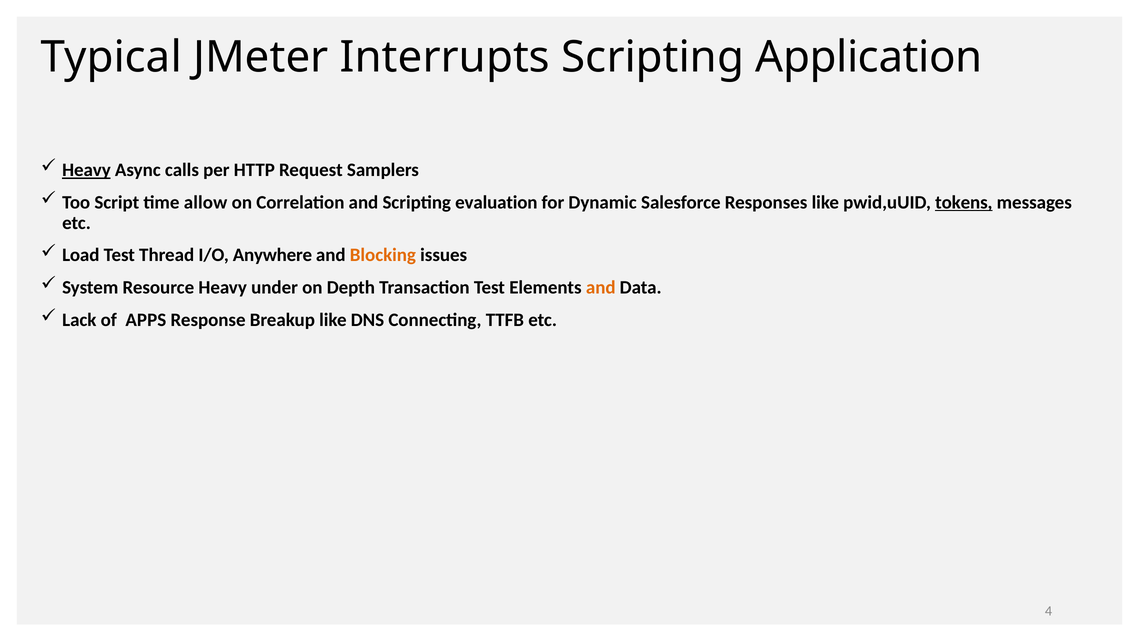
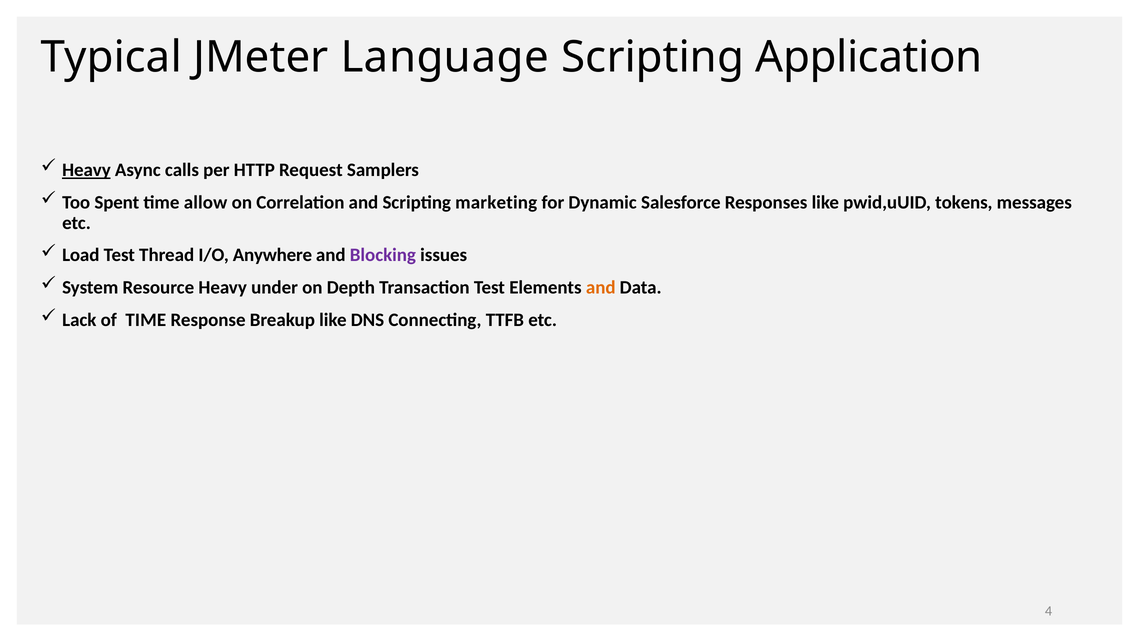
Interrupts: Interrupts -> Language
Script: Script -> Spent
evaluation: evaluation -> marketing
tokens underline: present -> none
Blocking colour: orange -> purple
of APPS: APPS -> TIME
